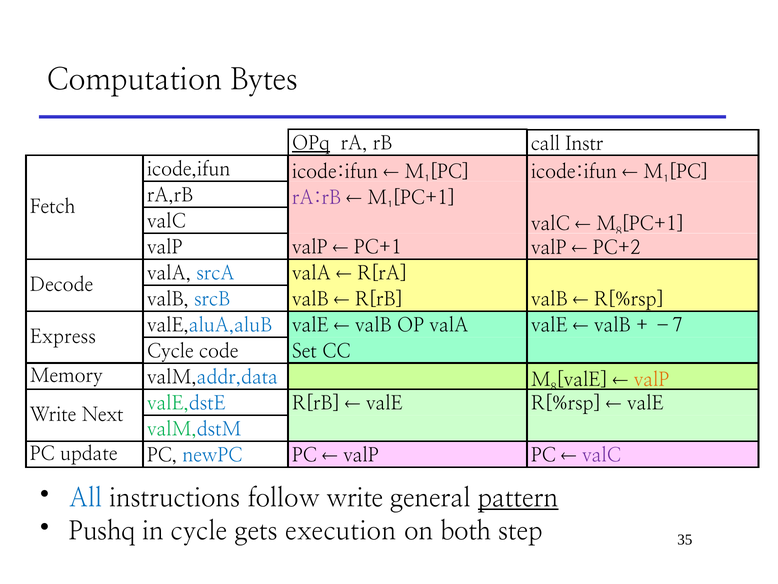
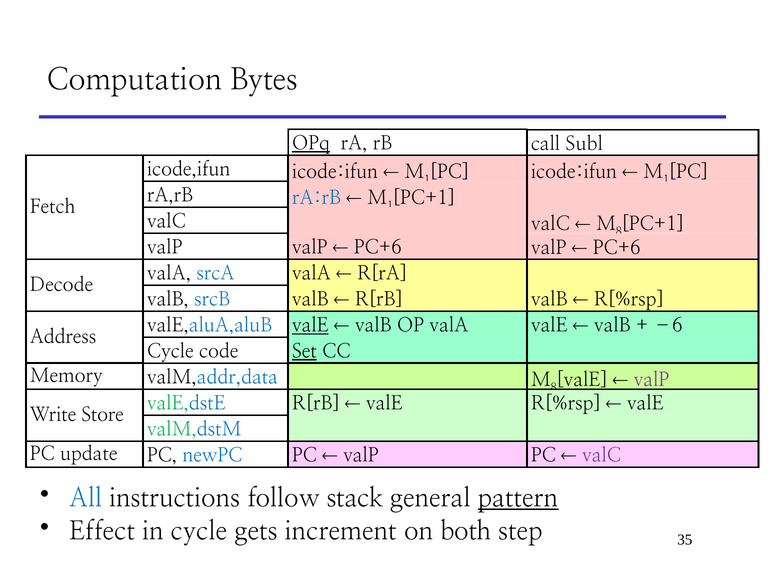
Instr: Instr -> Subl
rA:rB colour: purple -> blue
PC+1 at (378, 247): PC+1 -> PC+6
PC+2 at (617, 248): PC+2 -> PC+6
valE at (310, 325) underline: none -> present
–7: –7 -> –6
Express: Express -> Address
Set underline: none -> present
valP at (651, 379) colour: orange -> purple
Next: Next -> Store
follow write: write -> stack
Pushq: Pushq -> Effect
execution: execution -> increment
